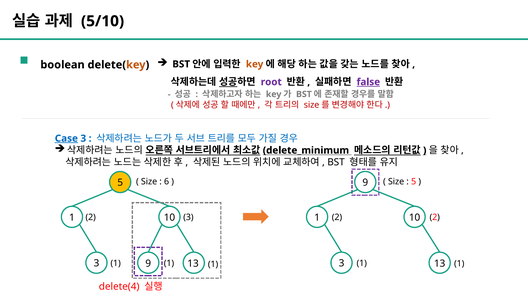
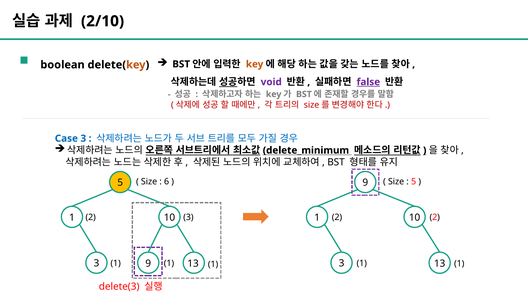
5/10: 5/10 -> 2/10
root: root -> void
Case underline: present -> none
delete(4: delete(4 -> delete(3
